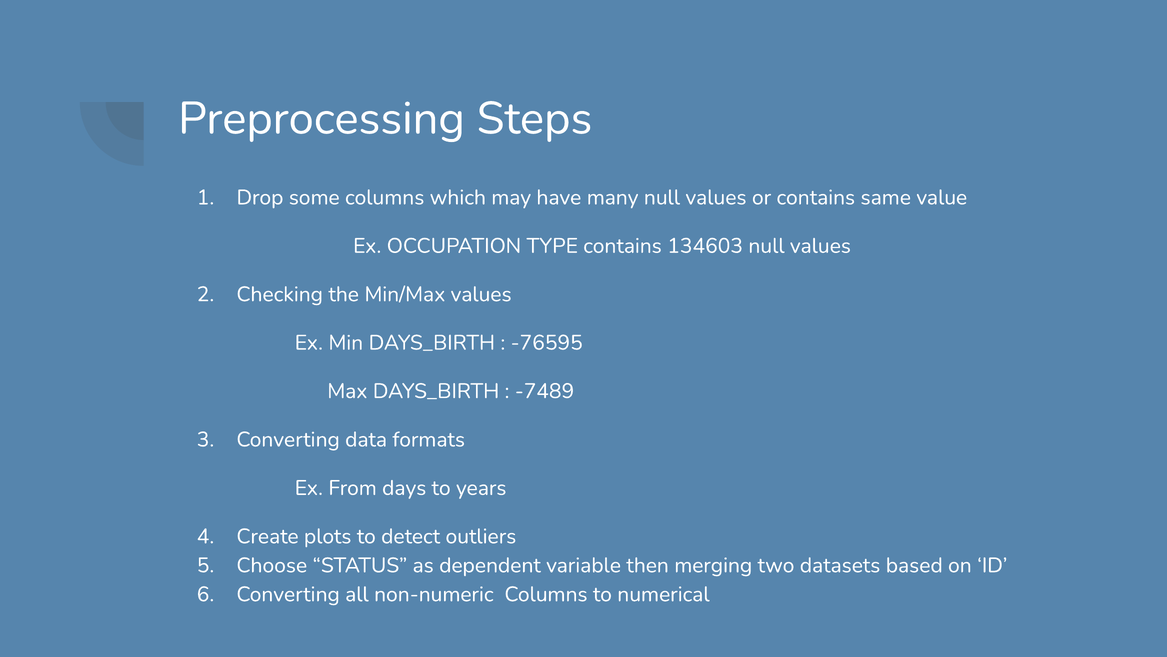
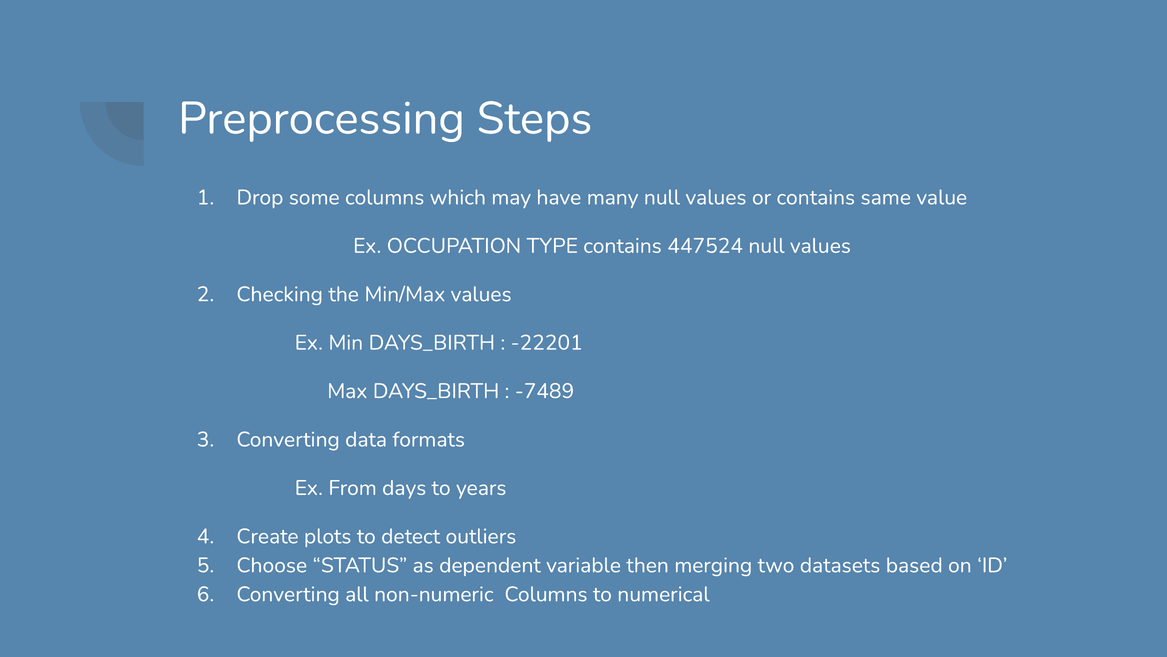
134603: 134603 -> 447524
-76595: -76595 -> -22201
